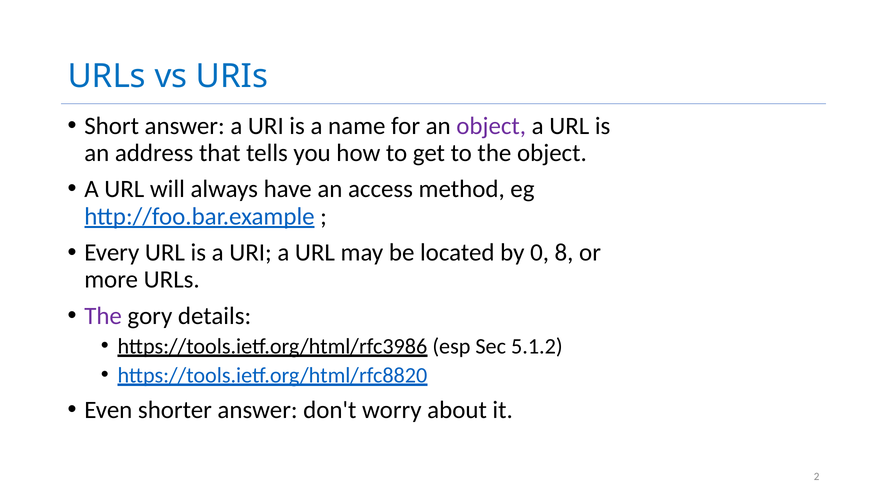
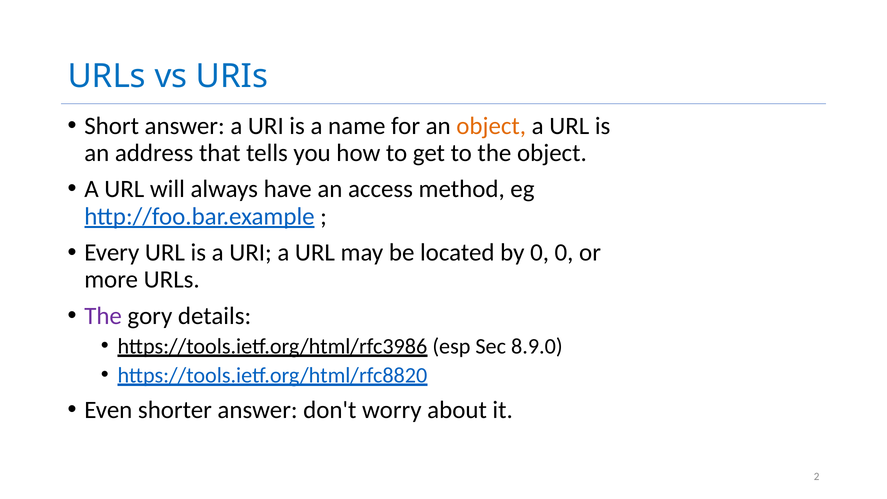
object at (491, 126) colour: purple -> orange
0 8: 8 -> 0
5.1.2: 5.1.2 -> 8.9.0
